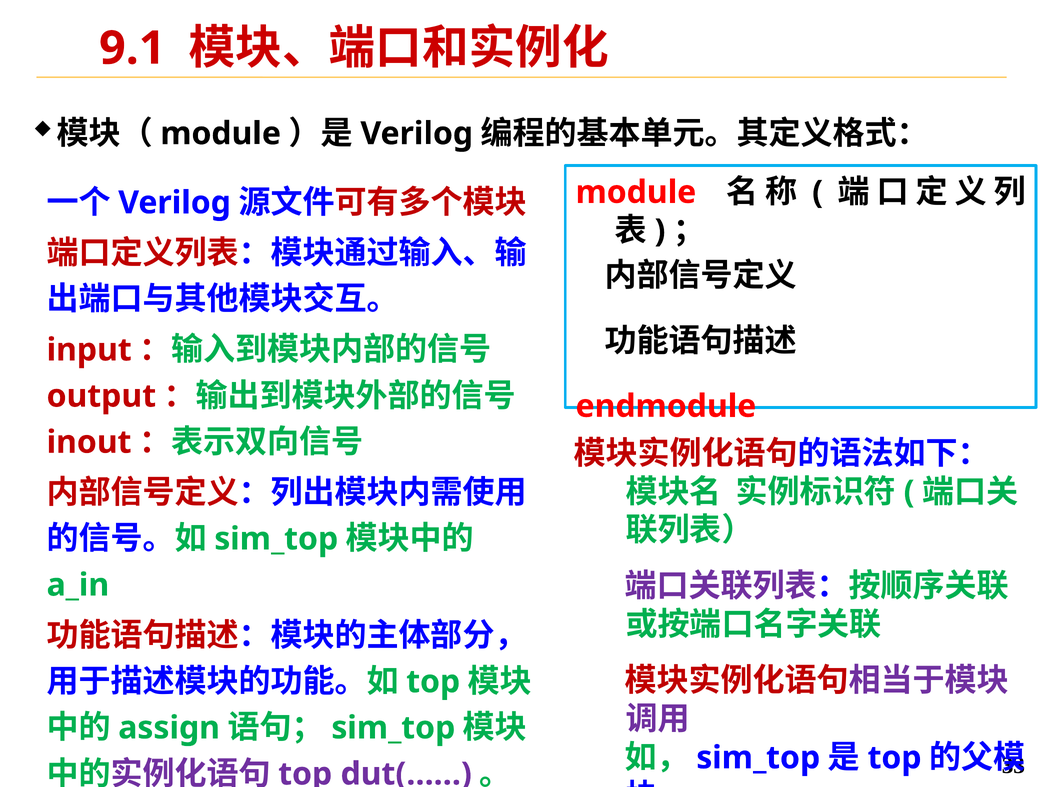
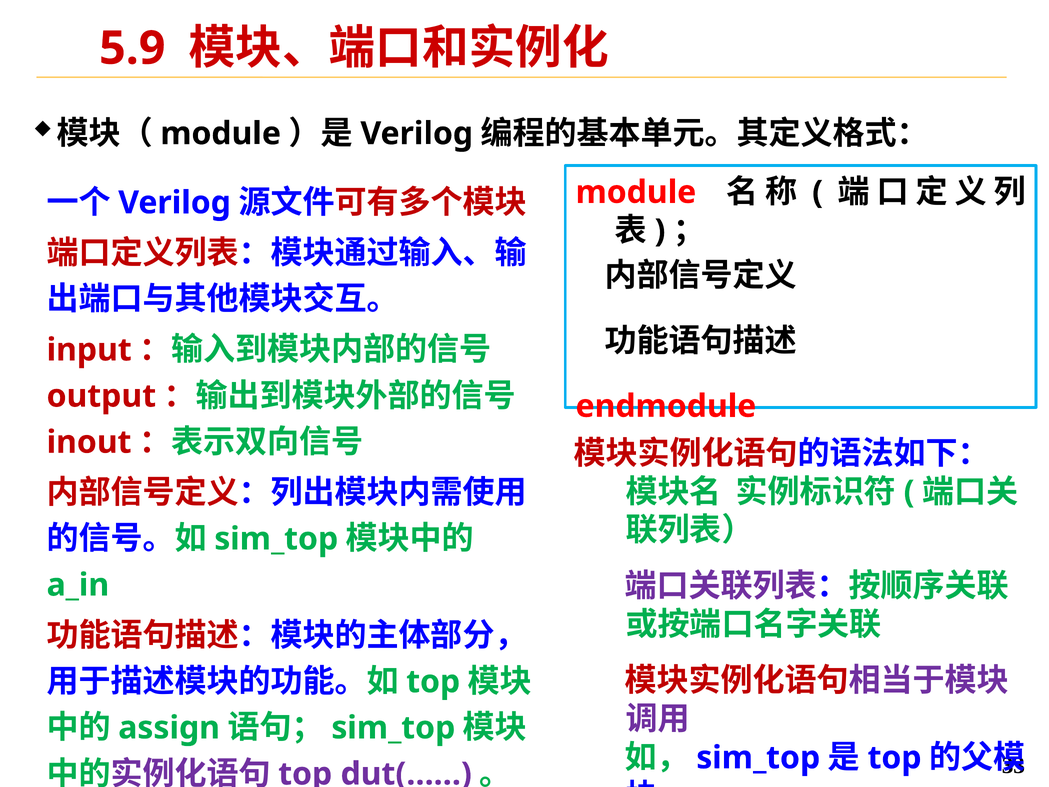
9.1: 9.1 -> 5.9
